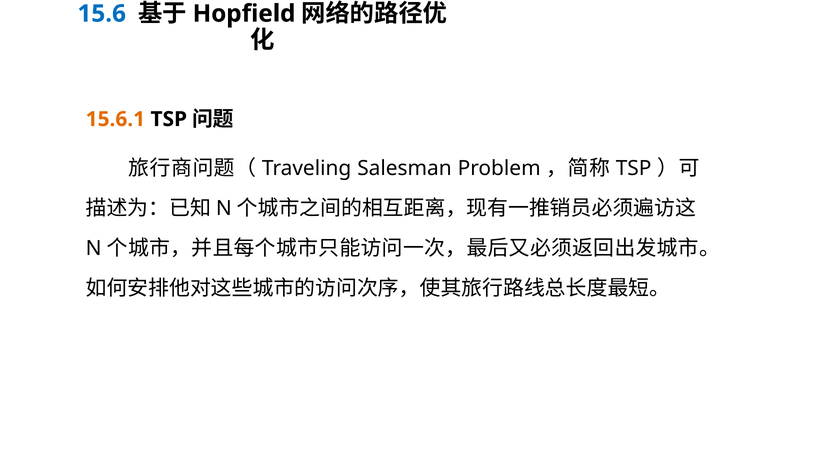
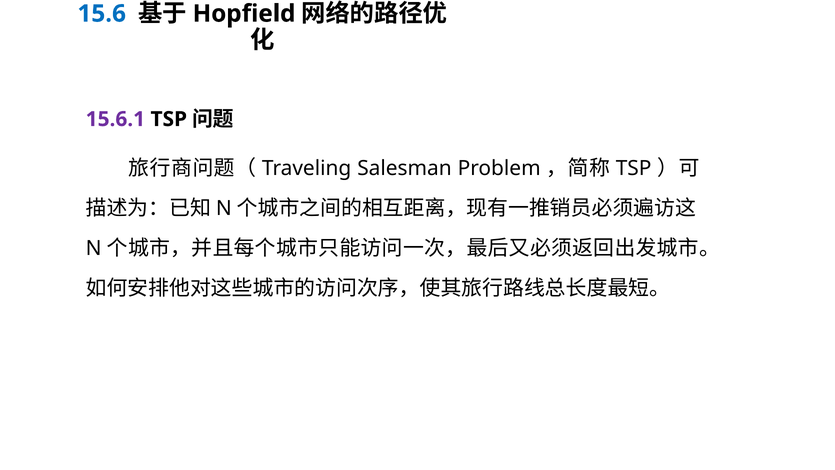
15.6.1 colour: orange -> purple
